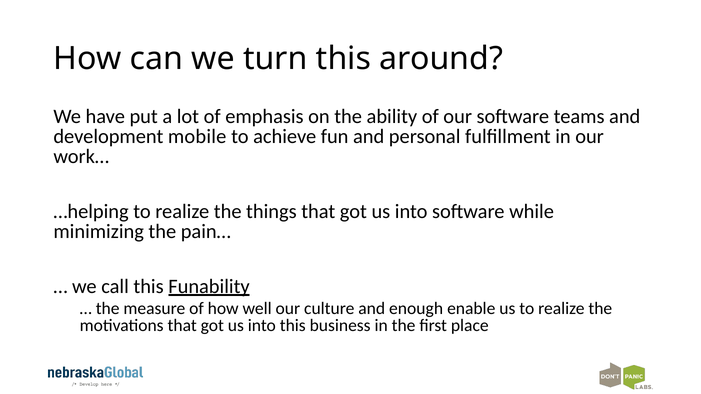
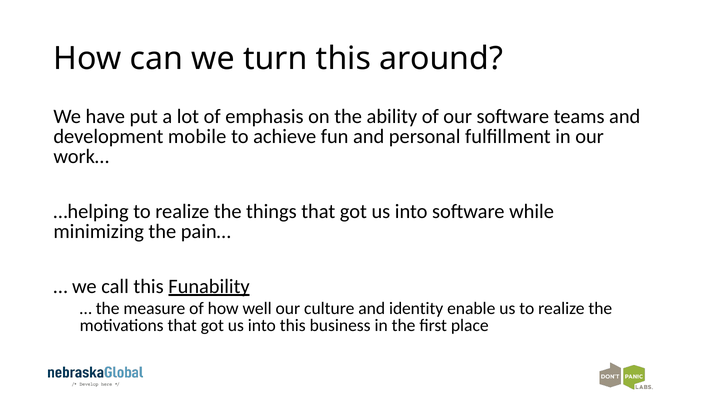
enough: enough -> identity
